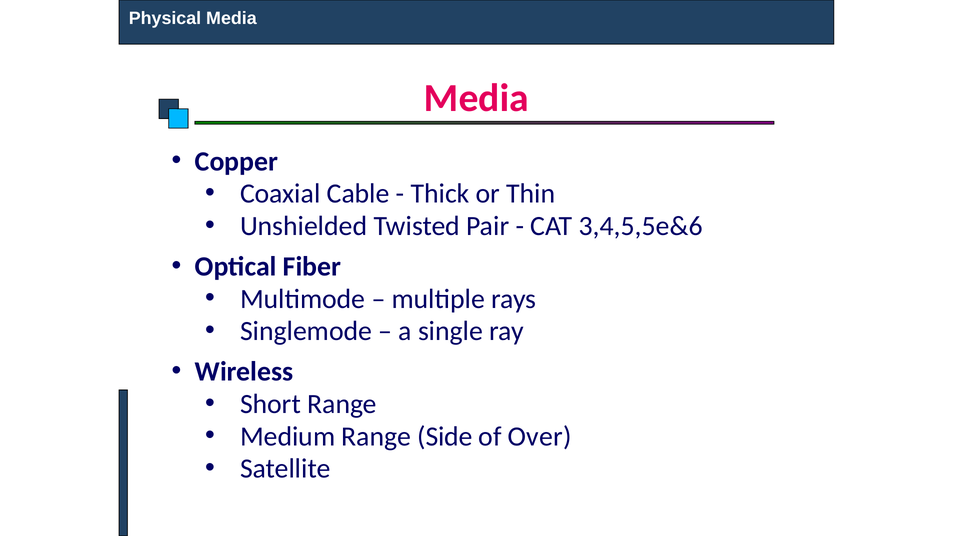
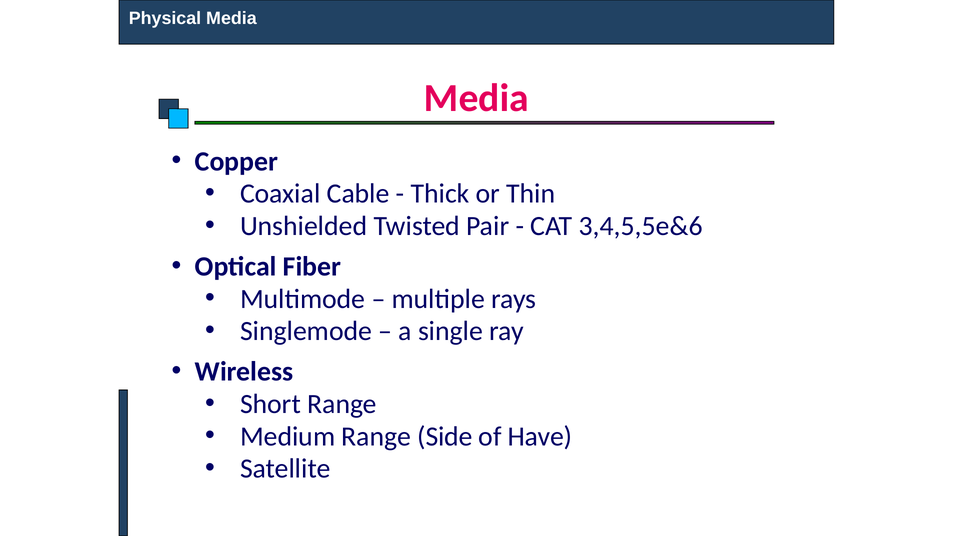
Over: Over -> Have
